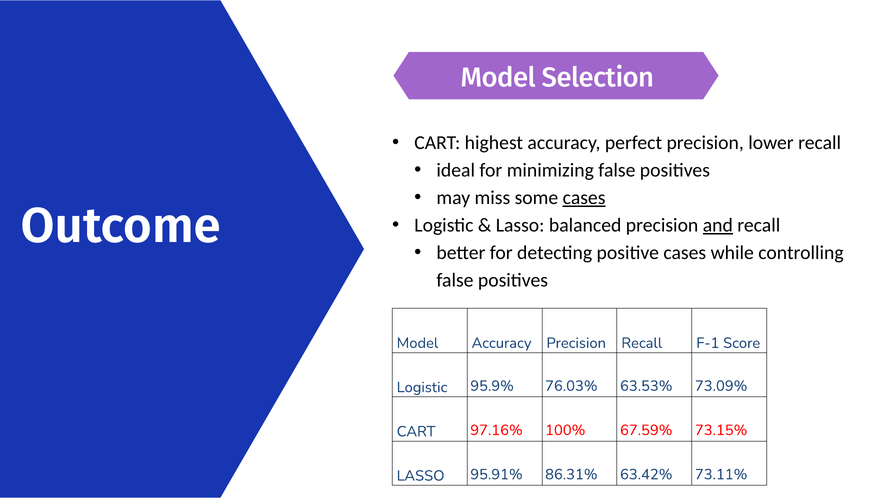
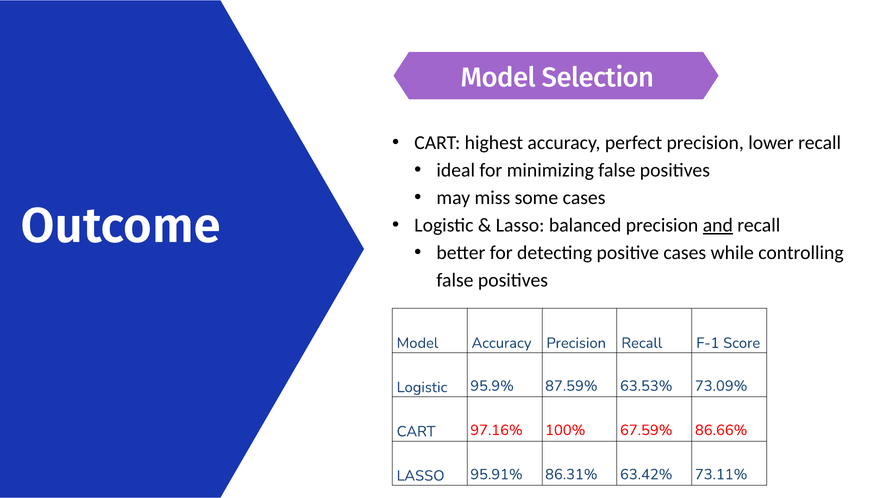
cases at (584, 198) underline: present -> none
76.03%: 76.03% -> 87.59%
73.15%: 73.15% -> 86.66%
